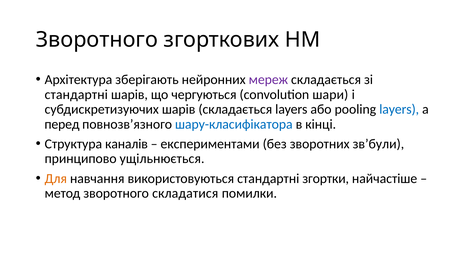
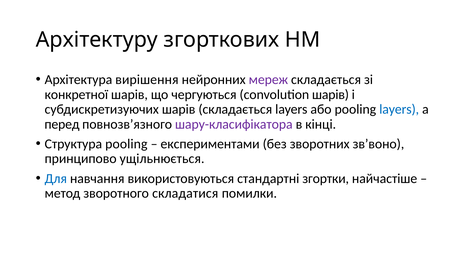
Зворотного at (97, 39): Зворотного -> Архітектуру
зберігають: зберігають -> вирішення
стандартні at (76, 94): стандартні -> конкретної
convolution шари: шари -> шарів
шару-класифікатора colour: blue -> purple
Структура каналів: каналів -> pooling
зв’були: зв’були -> зв’воно
Для colour: orange -> blue
